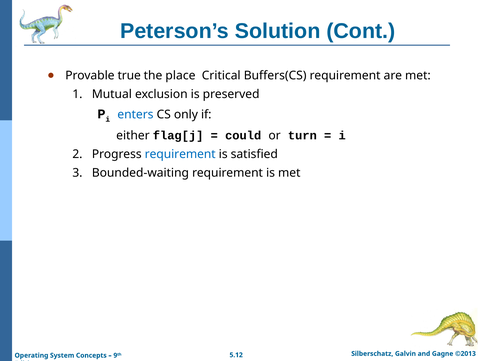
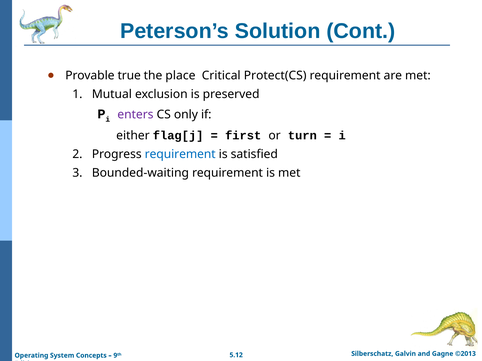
Buffers(CS: Buffers(CS -> Protect(CS
enters colour: blue -> purple
could: could -> first
